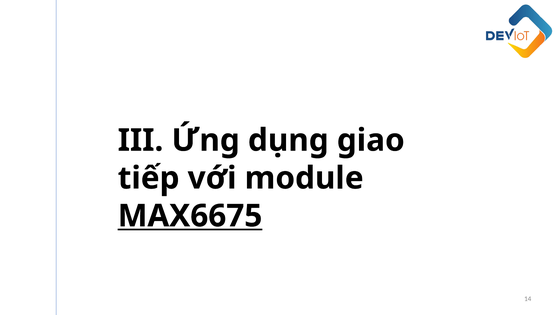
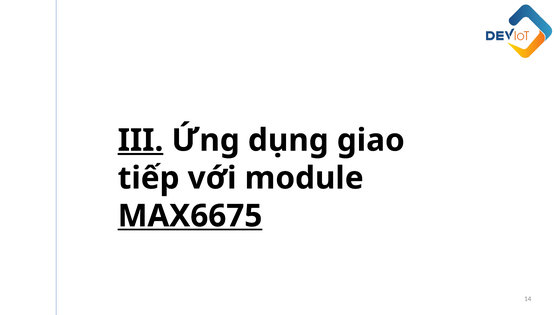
III underline: none -> present
